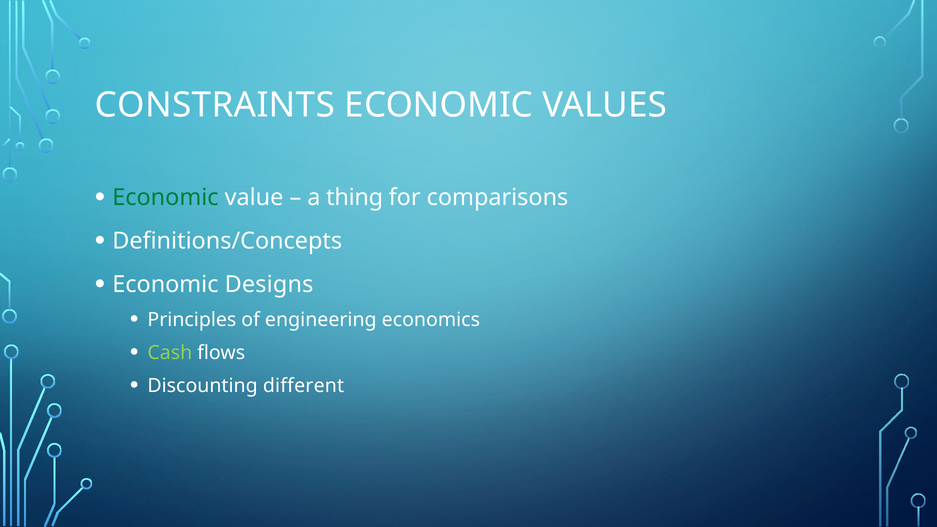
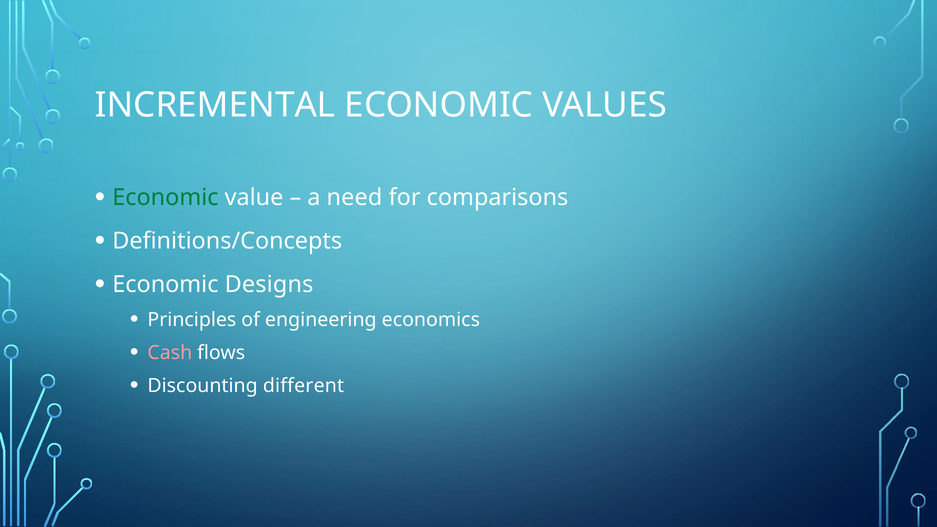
CONSTRAINTS: CONSTRAINTS -> INCREMENTAL
thing: thing -> need
Cash colour: light green -> pink
